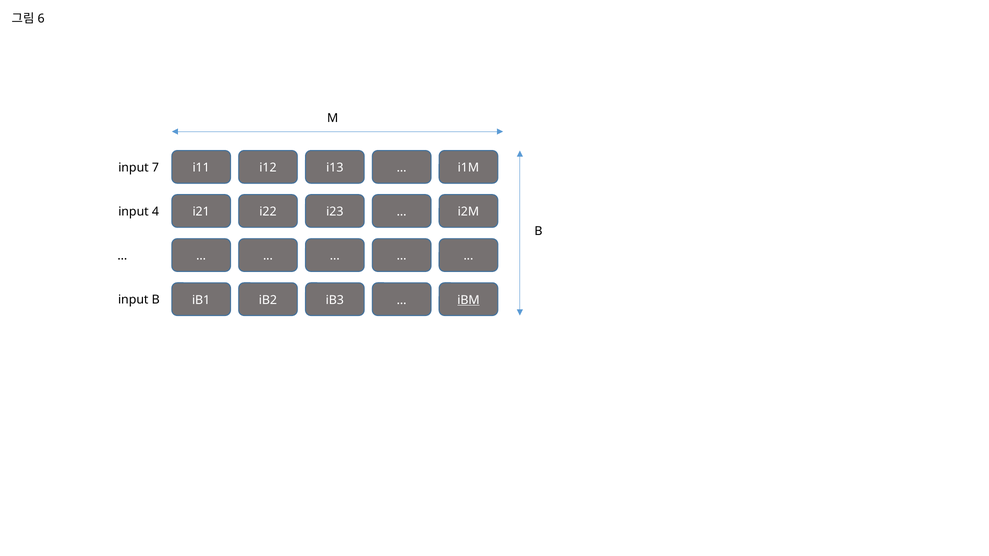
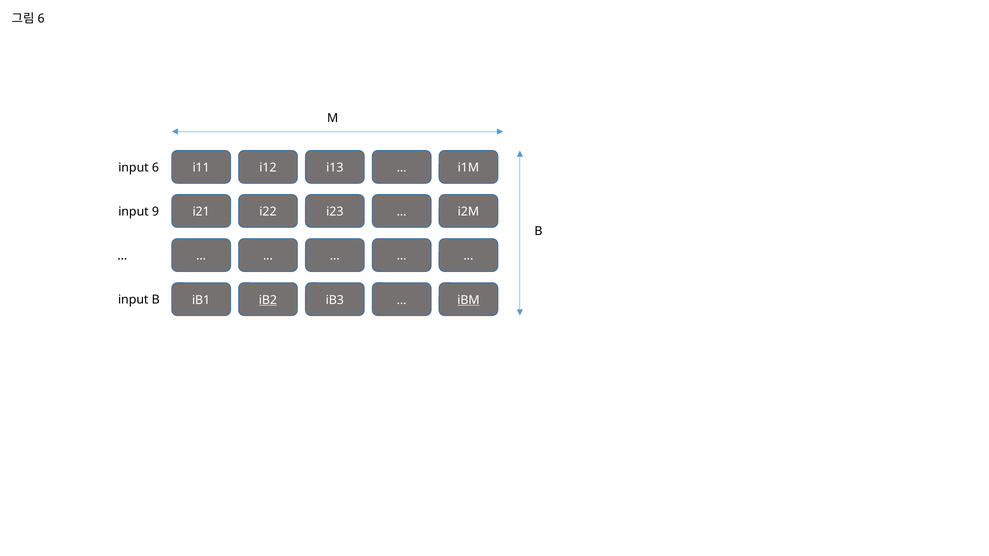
7: 7 -> 6
4: 4 -> 9
iB2 underline: none -> present
